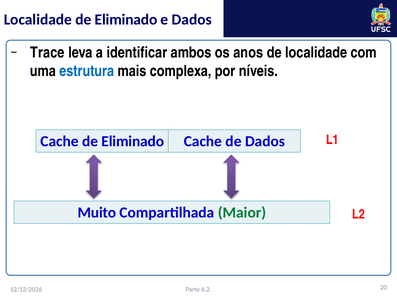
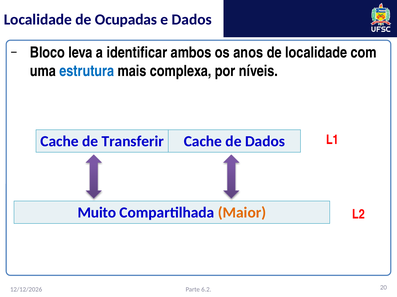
Localidade de Eliminado: Eliminado -> Ocupadas
Trace: Trace -> Bloco
Cache de Eliminado: Eliminado -> Transferir
Maior colour: green -> orange
